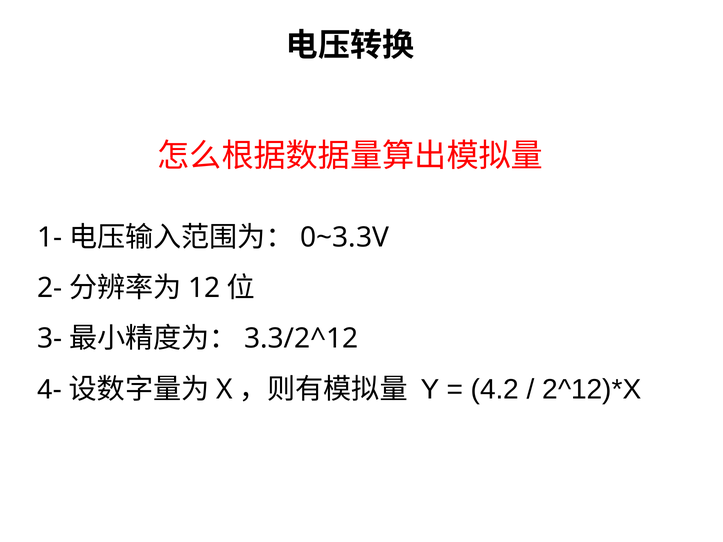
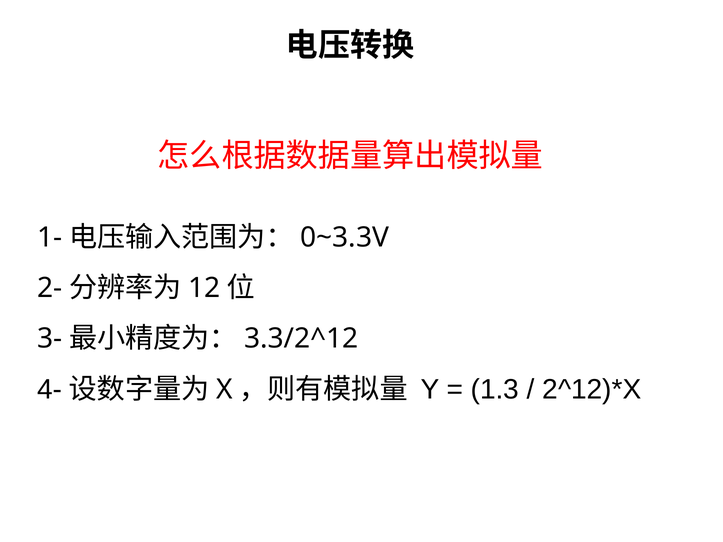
4.2: 4.2 -> 1.3
